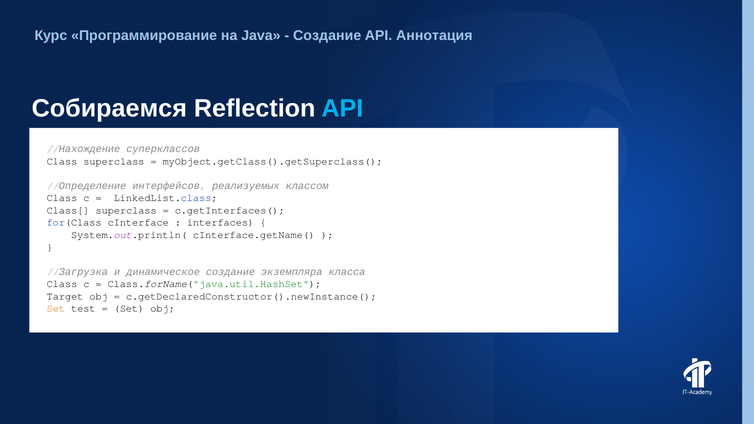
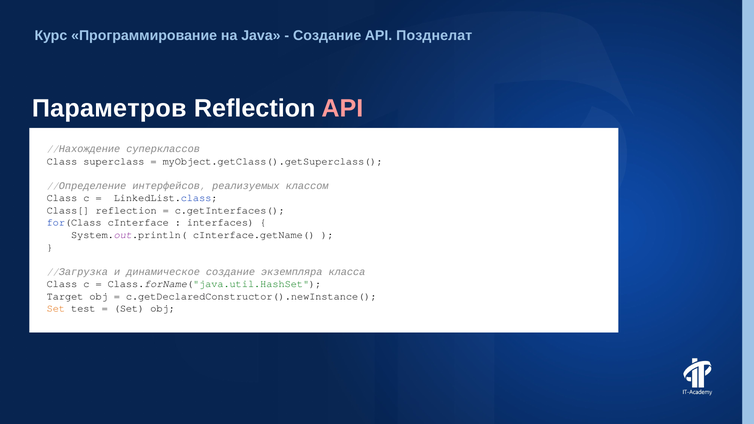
Аннотация: Аннотация -> Позднелат
Собираемся: Собираемся -> Параметров
API at (342, 109) colour: light blue -> pink
Class[ superclass: superclass -> reflection
